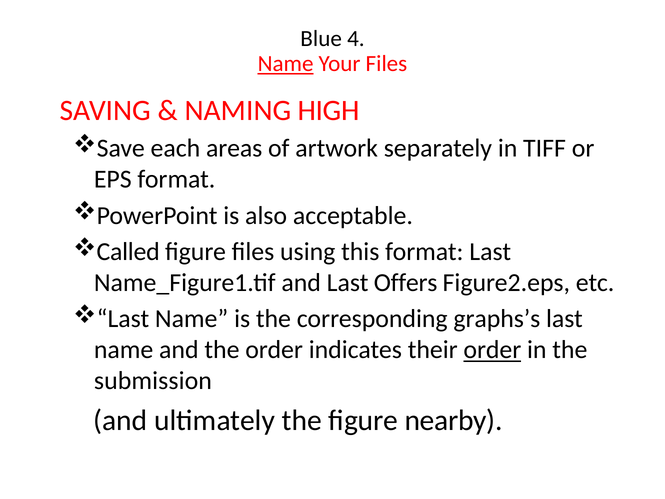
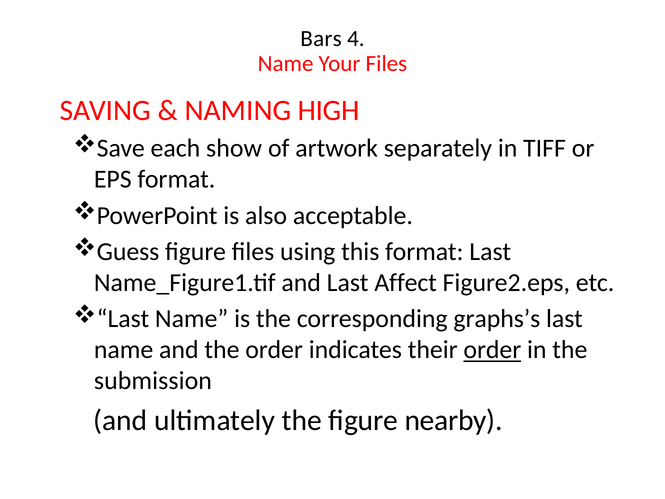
Blue: Blue -> Bars
Name at (286, 64) underline: present -> none
areas: areas -> show
Called: Called -> Guess
Offers: Offers -> Affect
